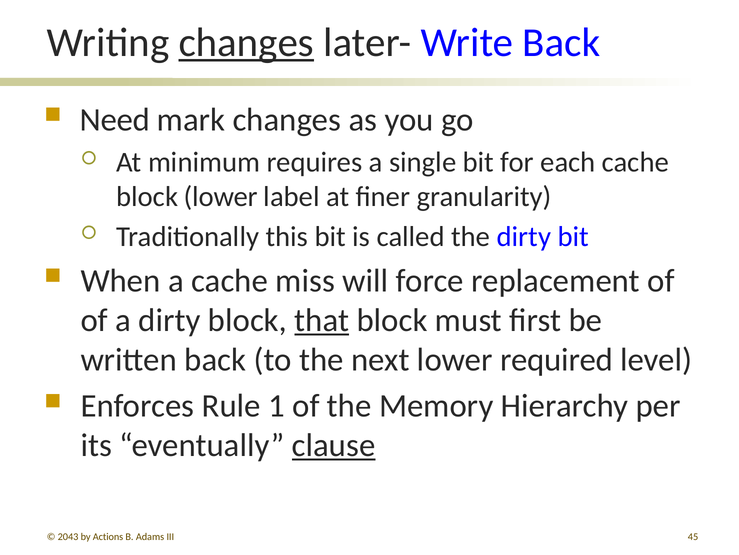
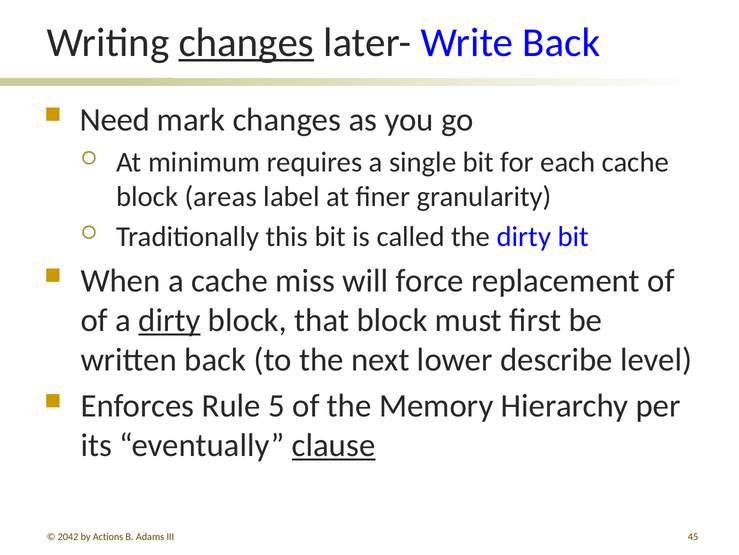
block lower: lower -> areas
dirty at (169, 320) underline: none -> present
that underline: present -> none
required: required -> describe
1: 1 -> 5
2043: 2043 -> 2042
